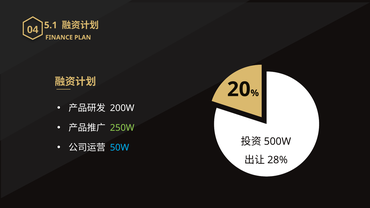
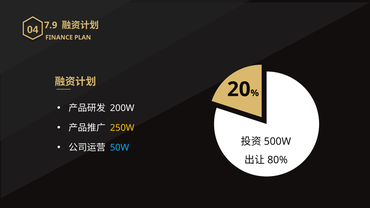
5.1: 5.1 -> 7.9
250W colour: light green -> yellow
28%: 28% -> 80%
